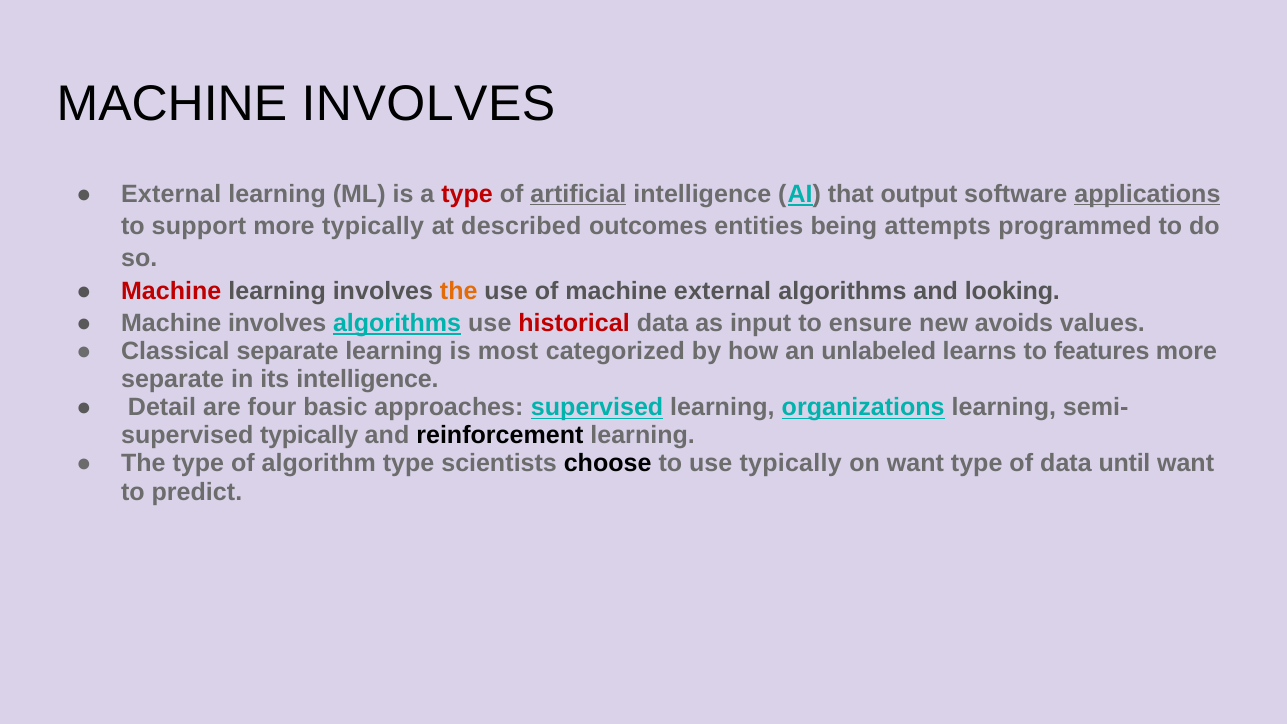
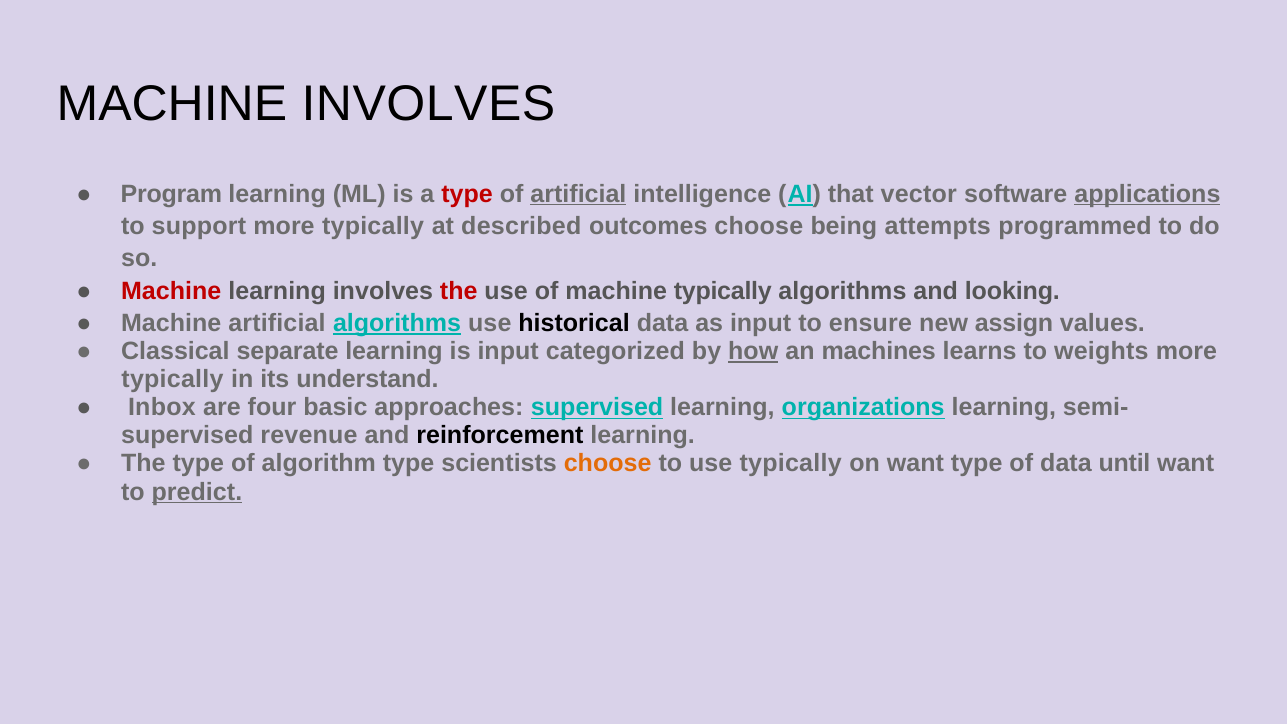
External at (171, 194): External -> Program
output: output -> vector
outcomes entities: entities -> choose
the at (459, 291) colour: orange -> red
machine external: external -> typically
involves at (277, 323): involves -> artificial
historical colour: red -> black
avoids: avoids -> assign
is most: most -> input
how underline: none -> present
unlabeled: unlabeled -> machines
features: features -> weights
separate at (173, 379): separate -> typically
its intelligence: intelligence -> understand
Detail: Detail -> Inbox
supervised typically: typically -> revenue
choose at (608, 464) colour: black -> orange
predict underline: none -> present
